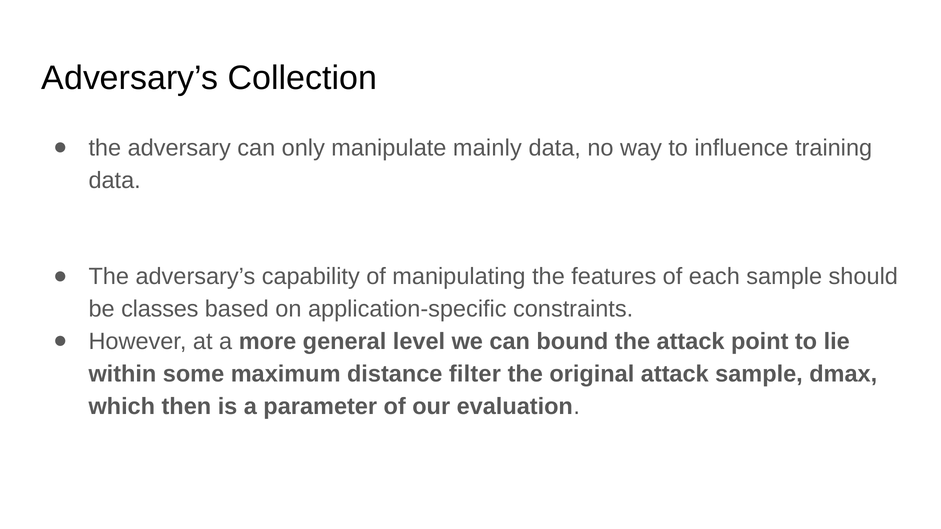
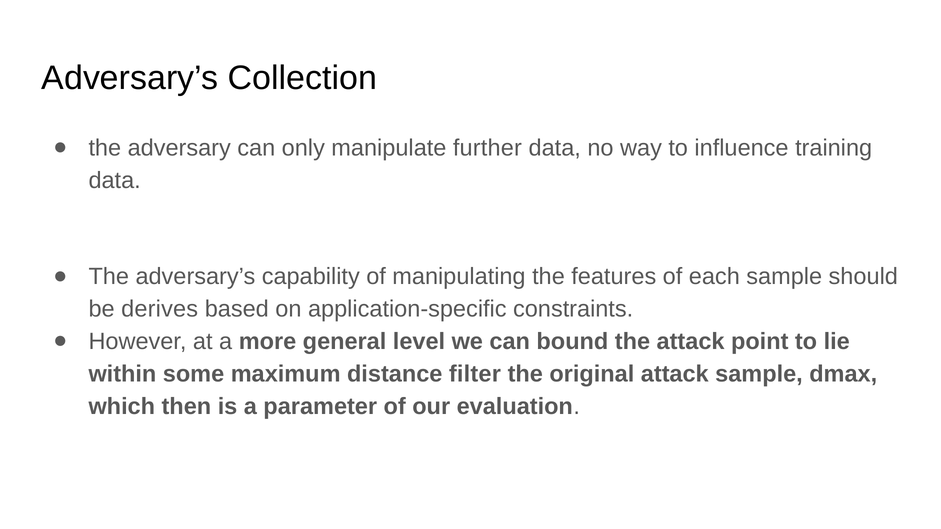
mainly: mainly -> further
classes: classes -> derives
